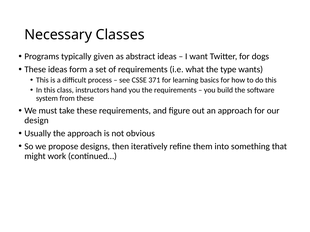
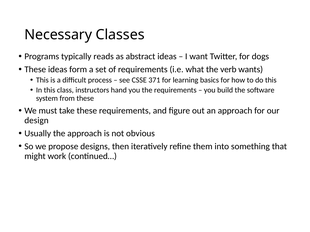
given: given -> reads
type: type -> verb
